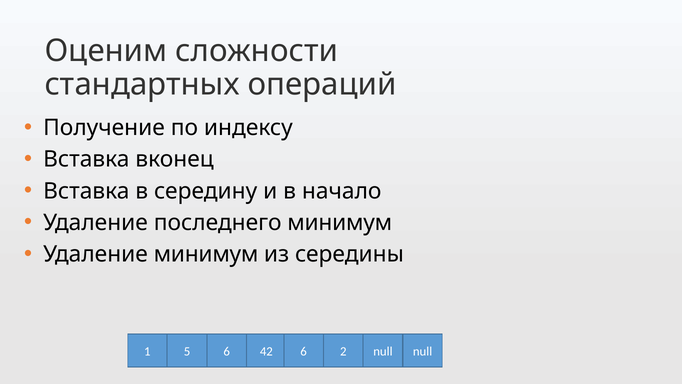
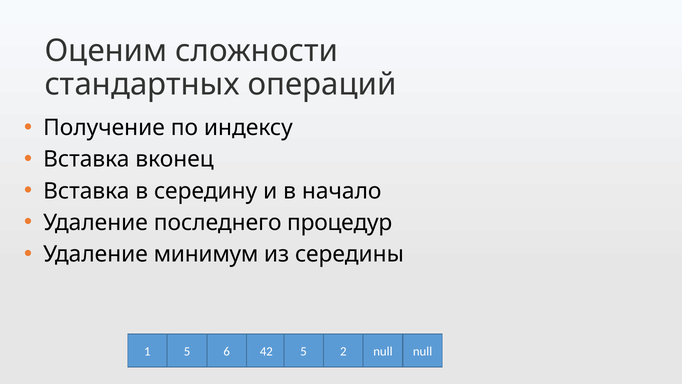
последнего минимум: минимум -> процедур
42 6: 6 -> 5
